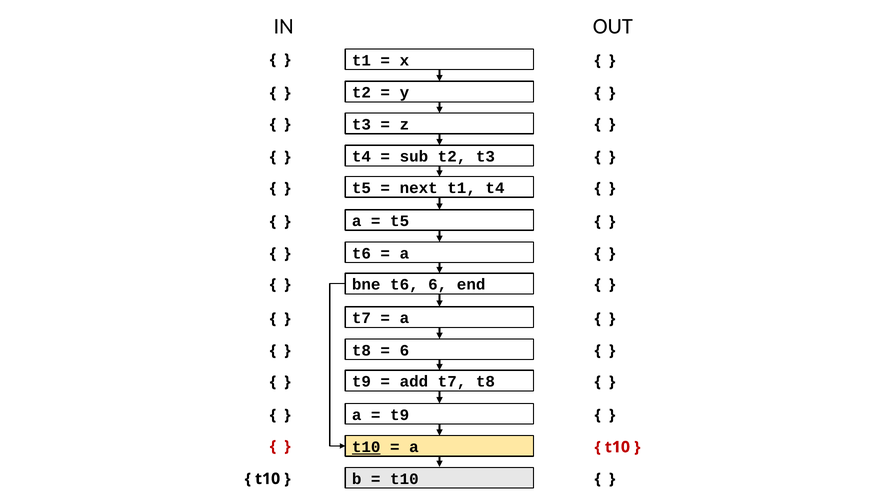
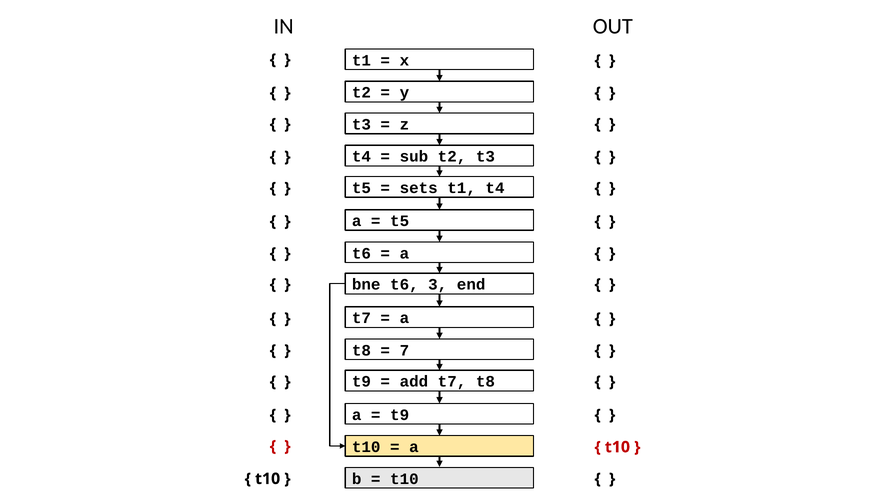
next: next -> sets
t6 6: 6 -> 3
6 at (404, 350): 6 -> 7
t10 at (366, 447) underline: present -> none
